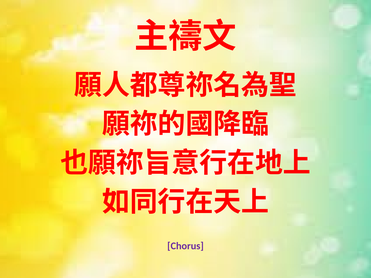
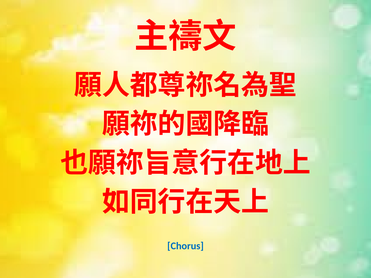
Chorus colour: purple -> blue
